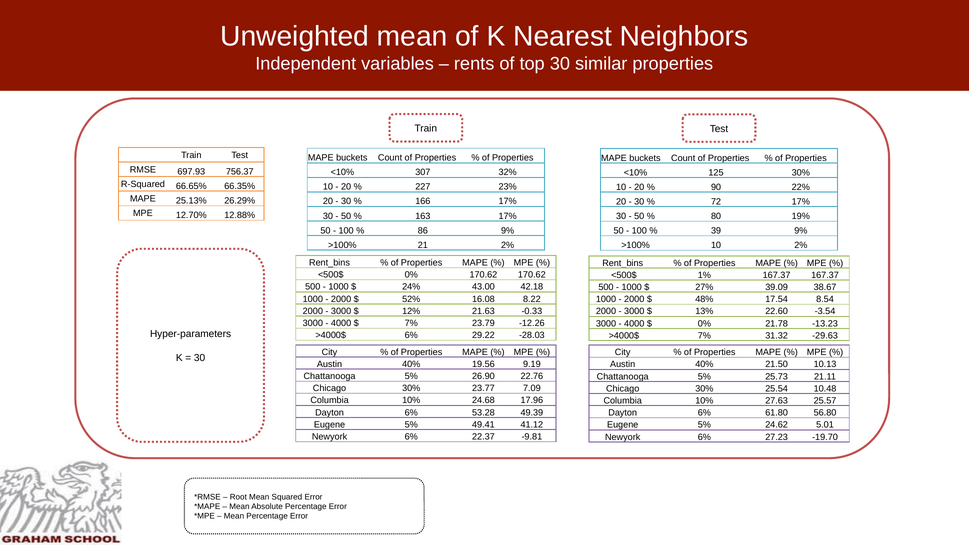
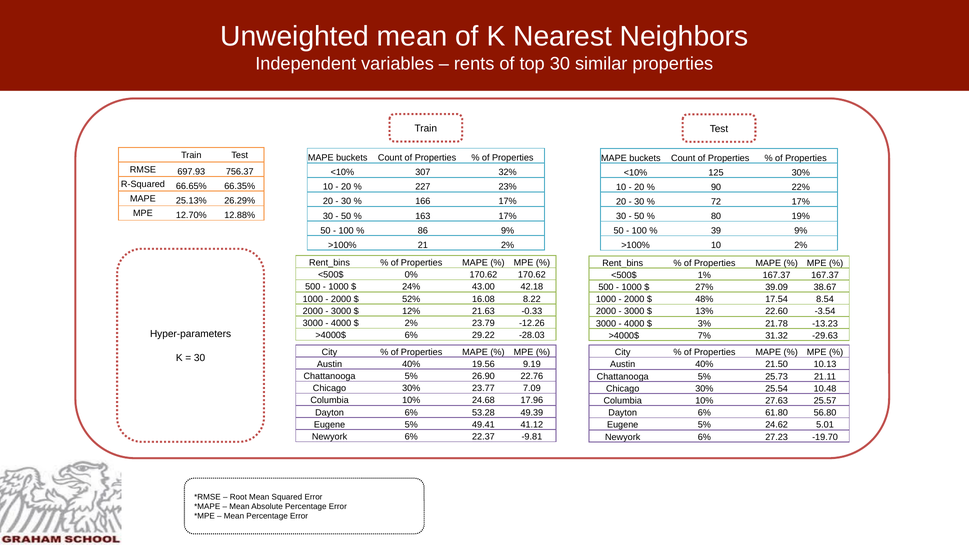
7% at (411, 323): 7% -> 2%
0% at (704, 324): 0% -> 3%
